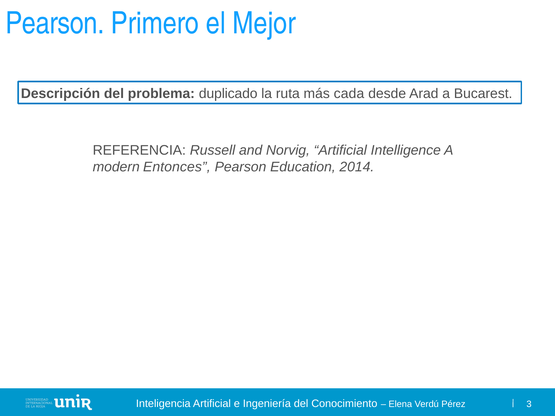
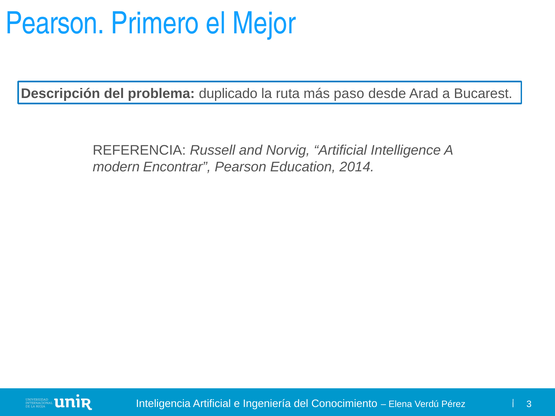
cada: cada -> paso
Entonces: Entonces -> Encontrar
